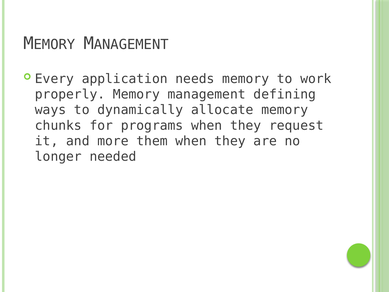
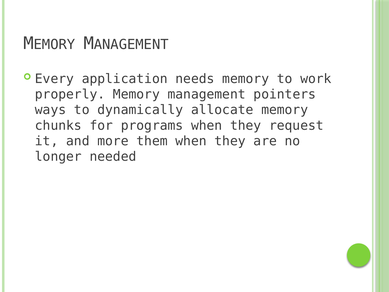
defining: defining -> pointers
